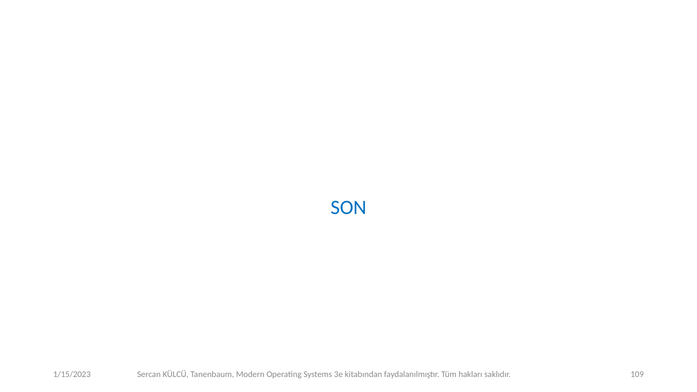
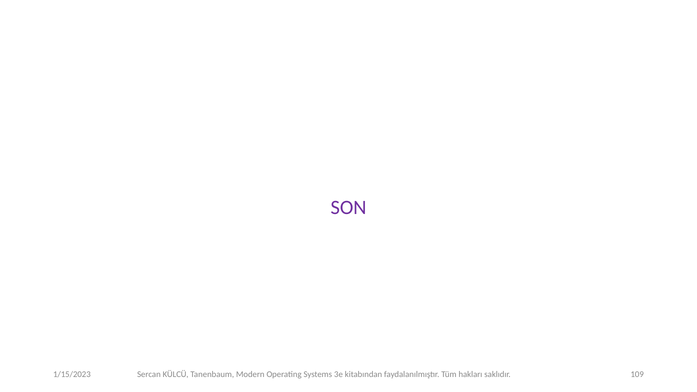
SON colour: blue -> purple
